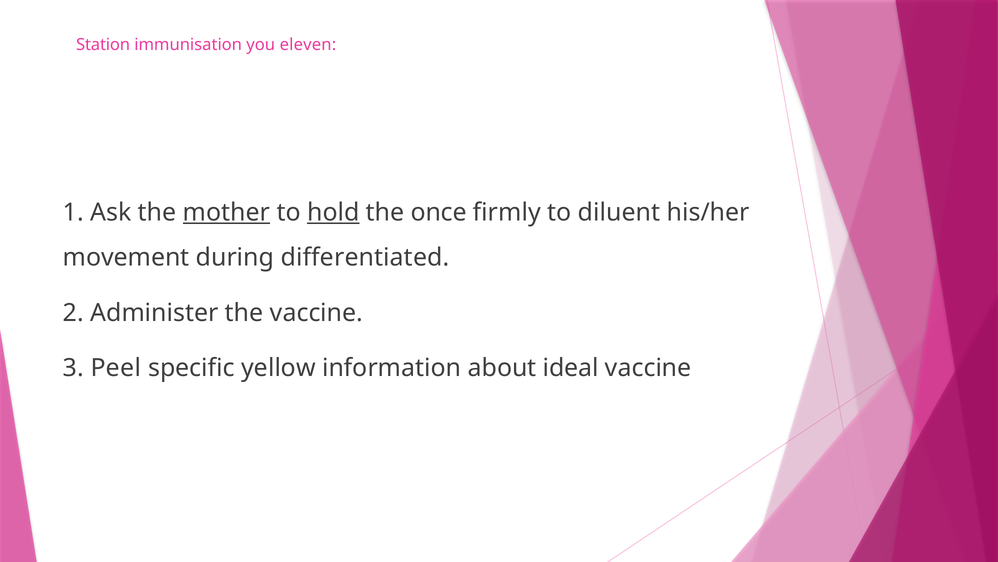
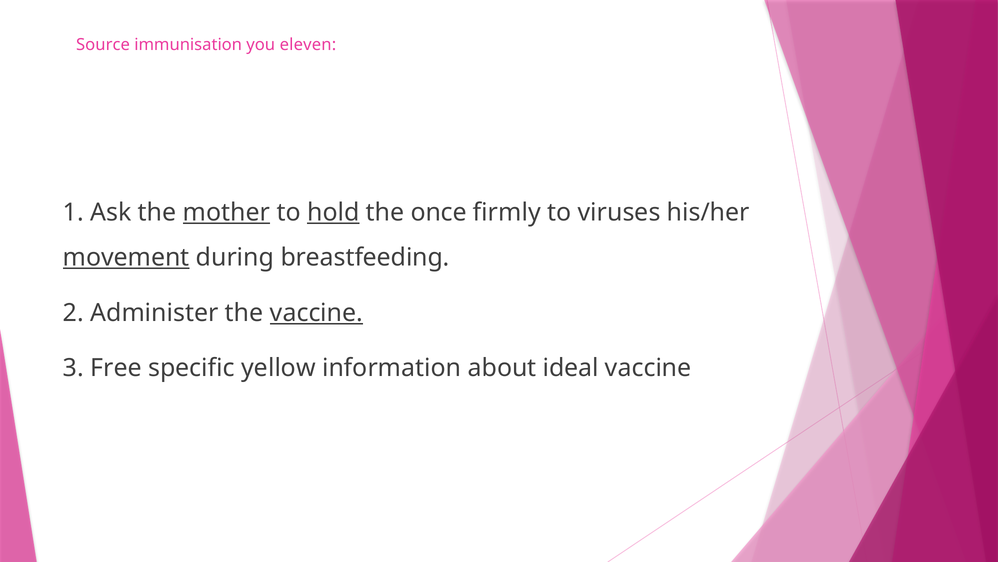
Station: Station -> Source
diluent: diluent -> viruses
movement underline: none -> present
differentiated: differentiated -> breastfeeding
vaccine at (316, 313) underline: none -> present
Peel: Peel -> Free
